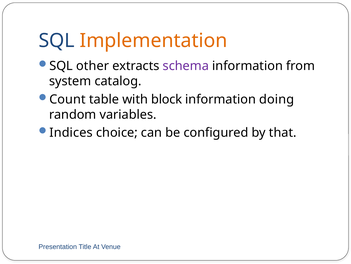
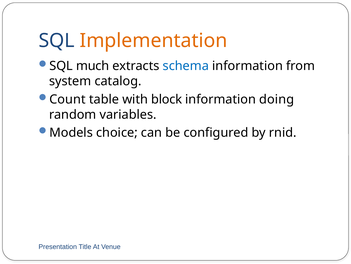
other: other -> much
schema colour: purple -> blue
Indices: Indices -> Models
that: that -> rnid
